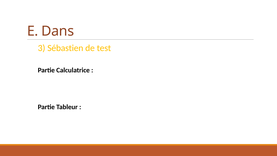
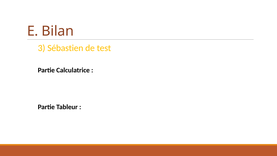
Dans: Dans -> Bilan
